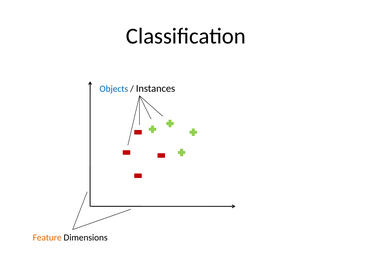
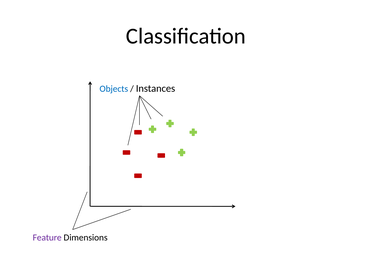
Feature colour: orange -> purple
